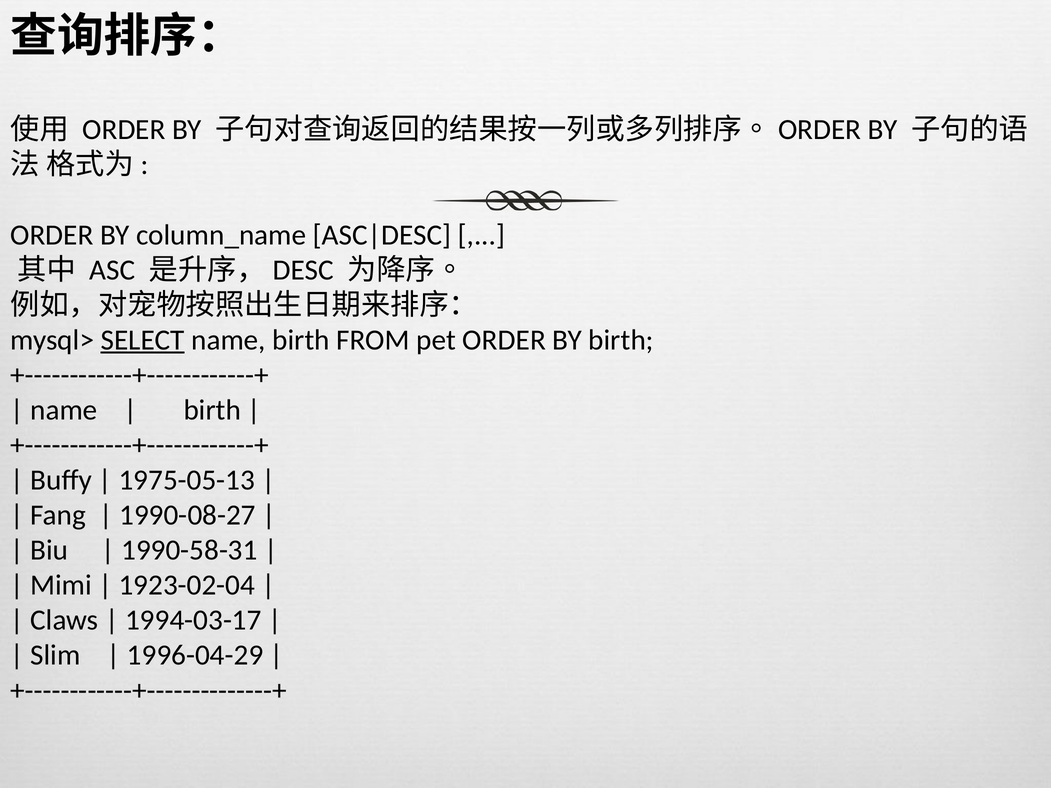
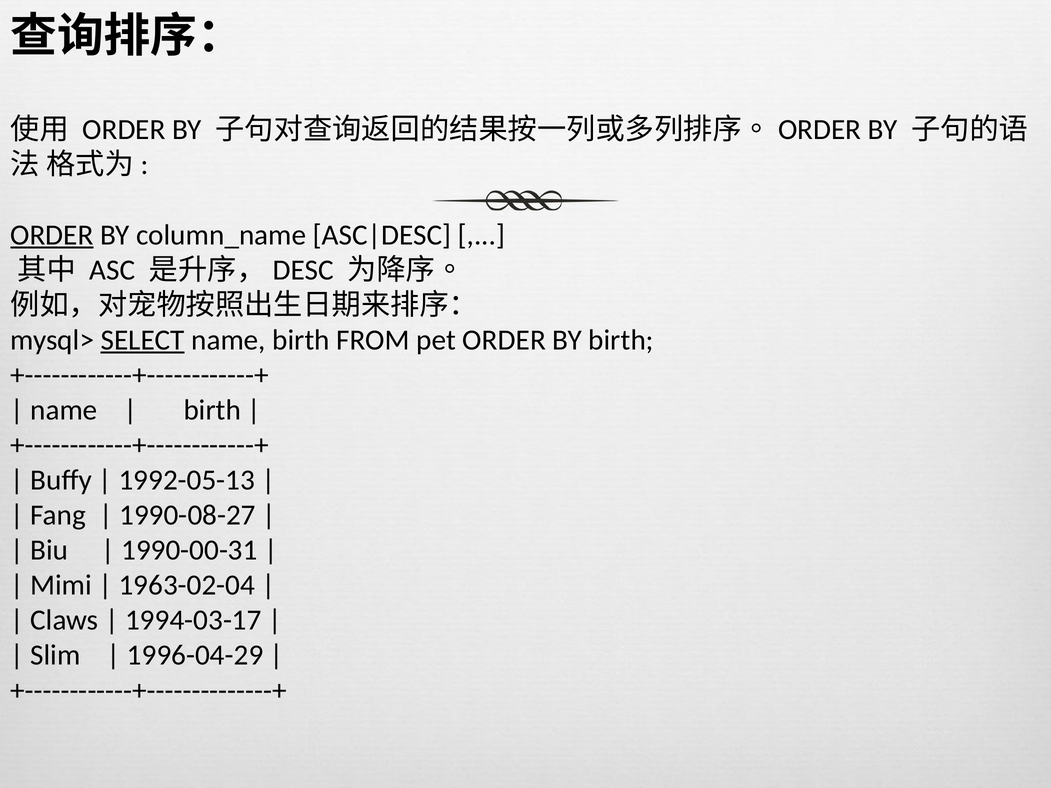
ORDER at (52, 235) underline: none -> present
1975-05-13: 1975-05-13 -> 1992-05-13
1990-58-31: 1990-58-31 -> 1990-00-31
1923-02-04: 1923-02-04 -> 1963-02-04
